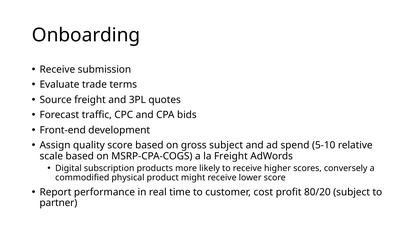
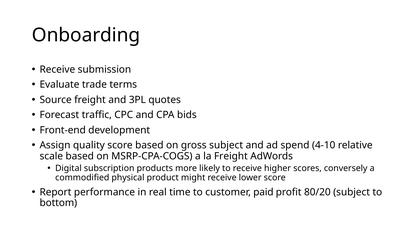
5-10: 5-10 -> 4-10
cost: cost -> paid
partner: partner -> bottom
